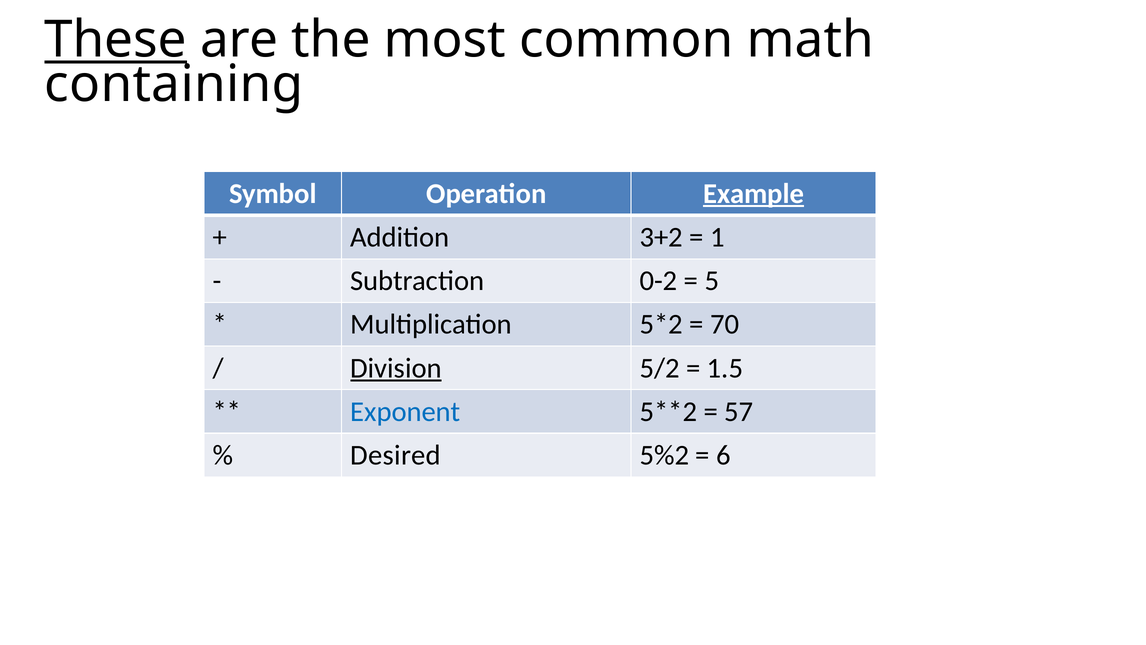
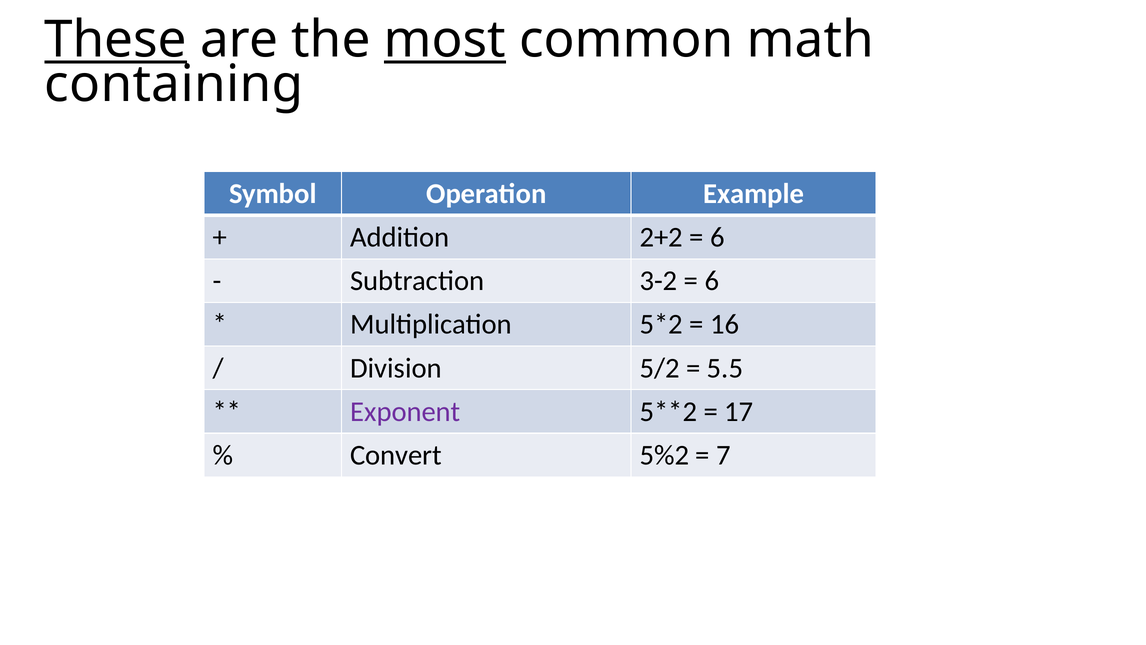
most underline: none -> present
Example underline: present -> none
3+2: 3+2 -> 2+2
1 at (717, 237): 1 -> 6
0-2: 0-2 -> 3-2
5 at (712, 281): 5 -> 6
70: 70 -> 16
Division underline: present -> none
1.5: 1.5 -> 5.5
Exponent colour: blue -> purple
57: 57 -> 17
Desired: Desired -> Convert
6: 6 -> 7
